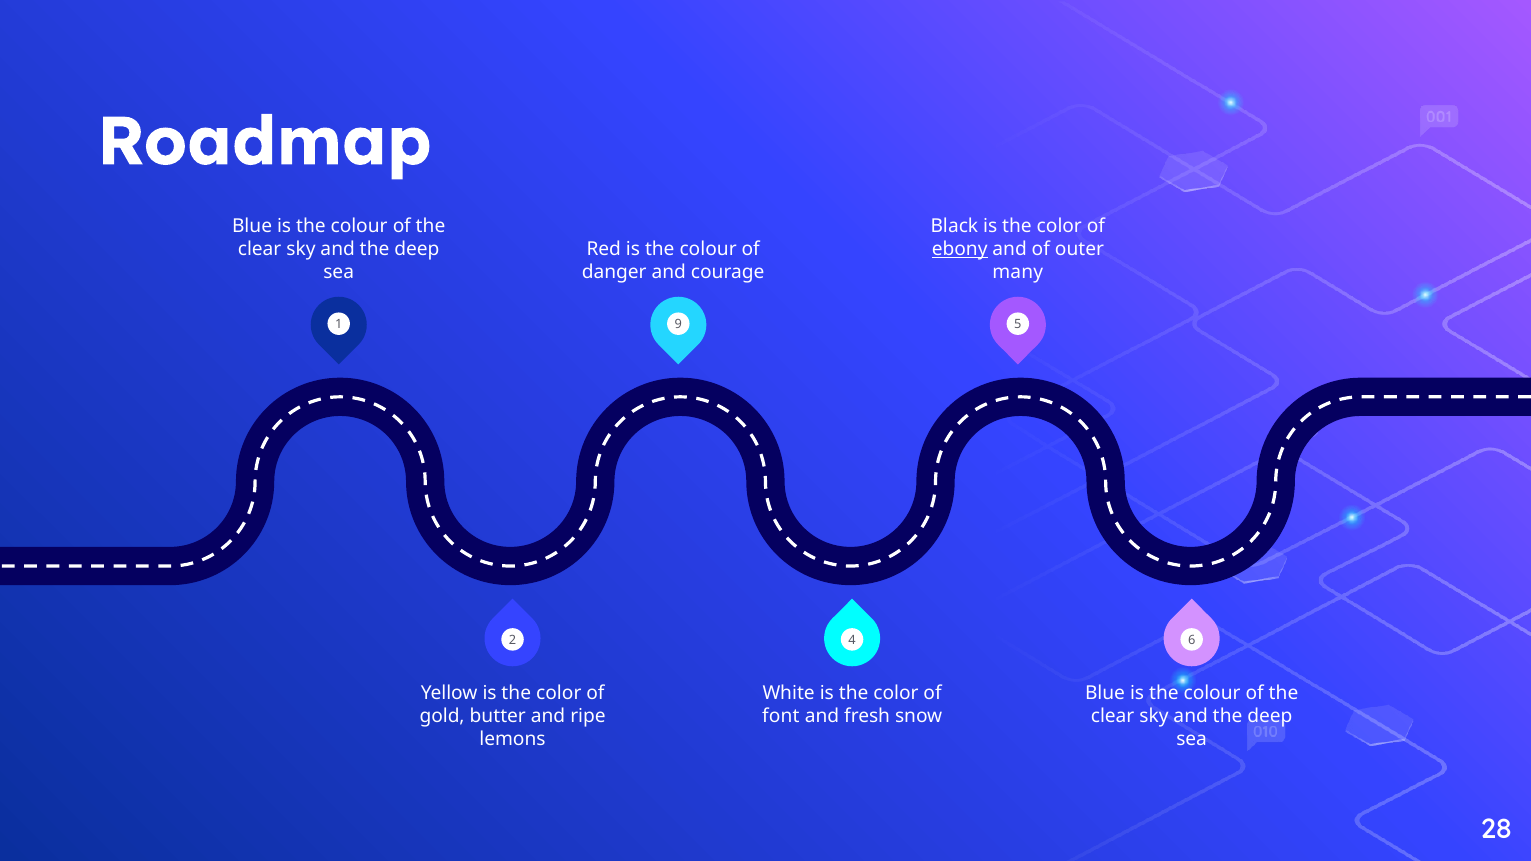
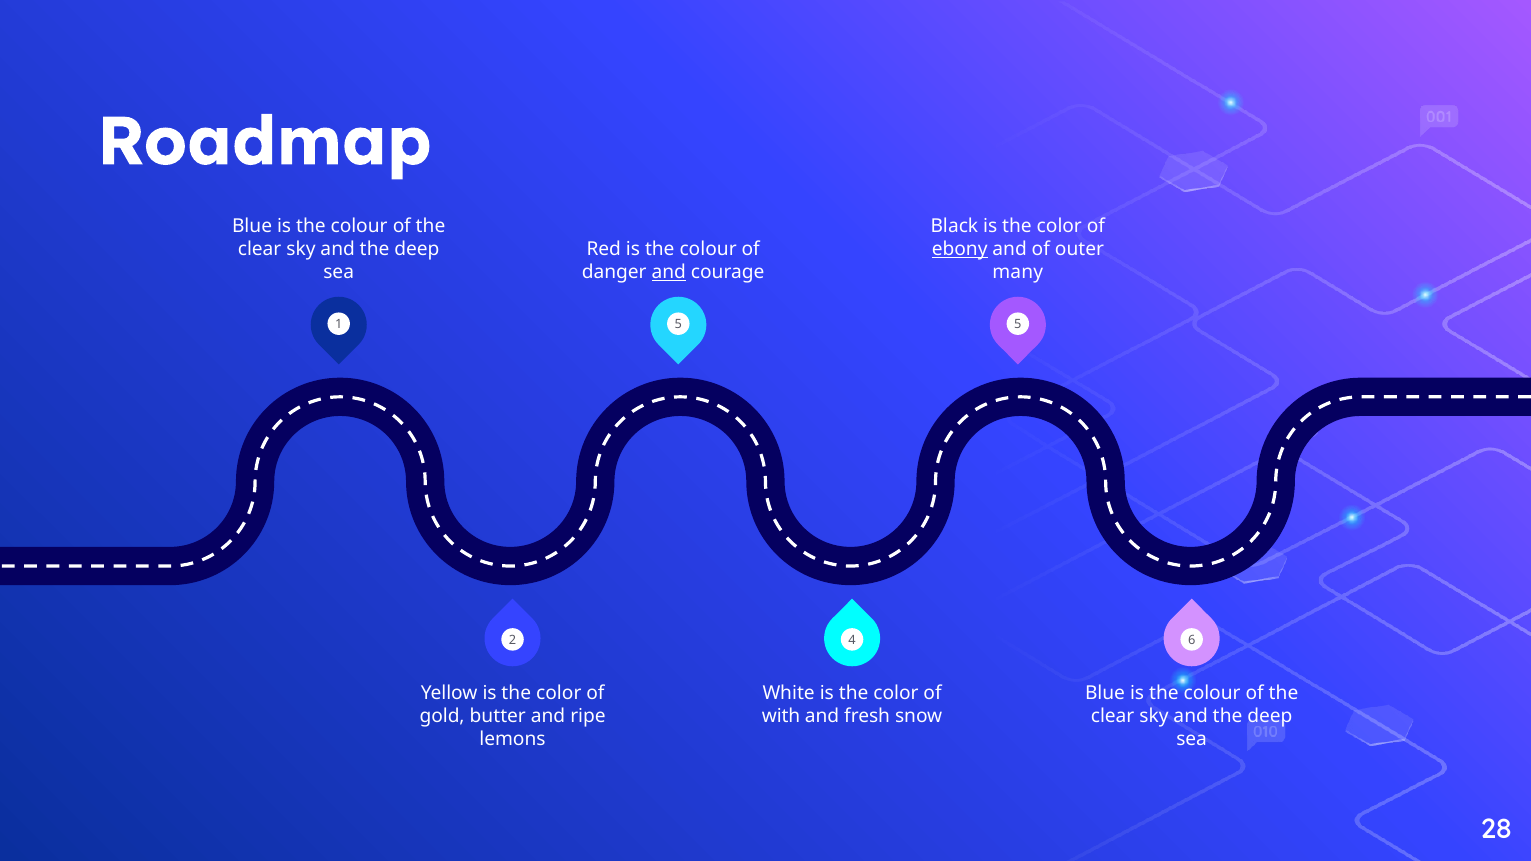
and at (669, 273) underline: none -> present
1 9: 9 -> 5
font: font -> with
